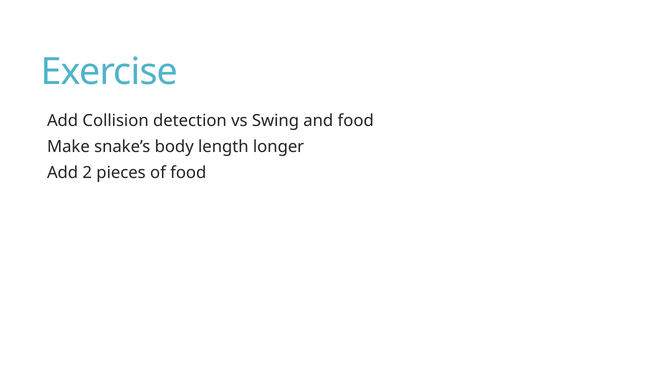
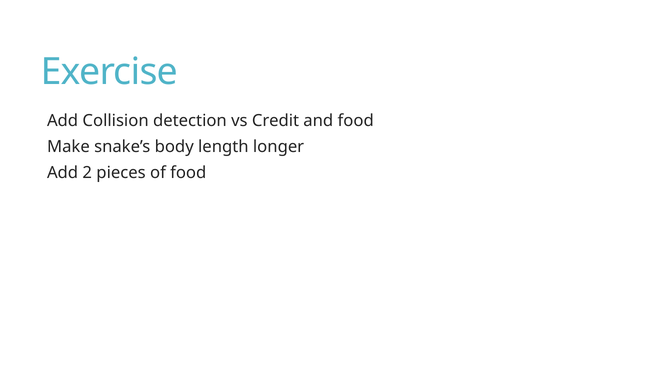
Swing: Swing -> Credit
